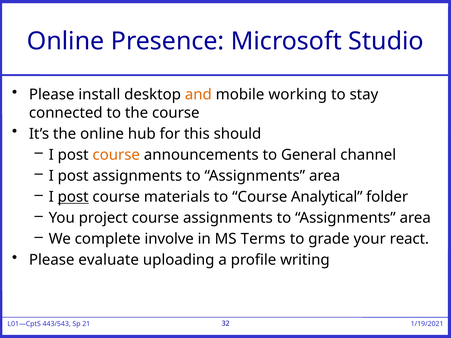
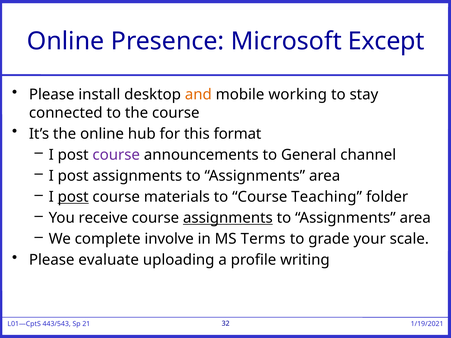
Studio: Studio -> Except
should: should -> format
course at (116, 155) colour: orange -> purple
Analytical: Analytical -> Teaching
project: project -> receive
assignments at (228, 218) underline: none -> present
react: react -> scale
